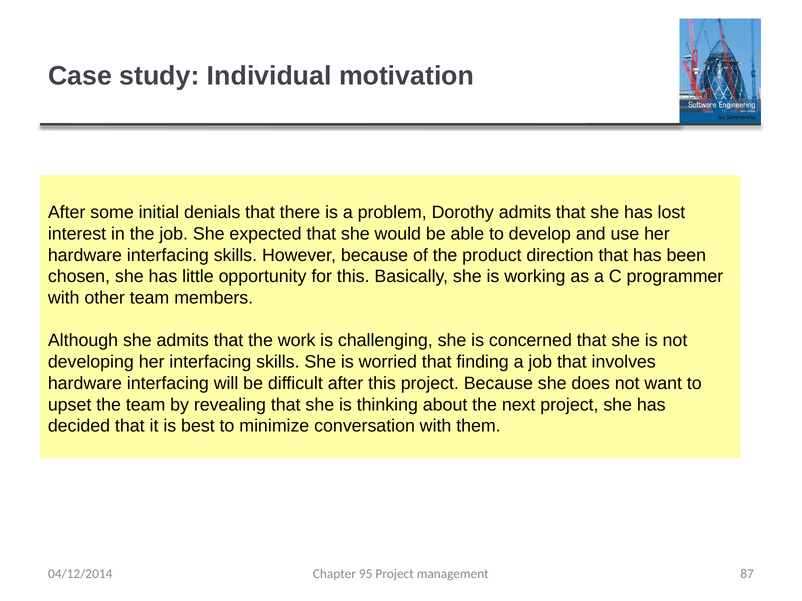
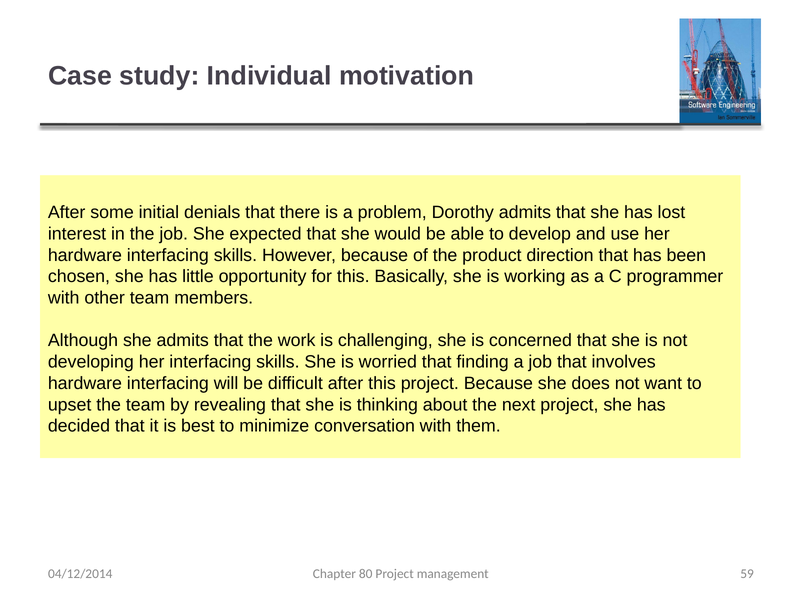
95: 95 -> 80
87: 87 -> 59
